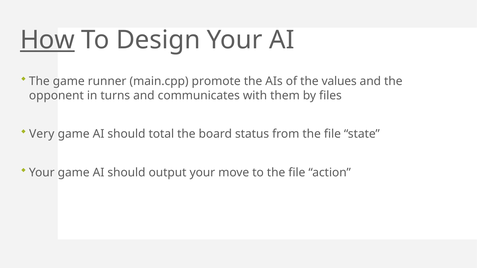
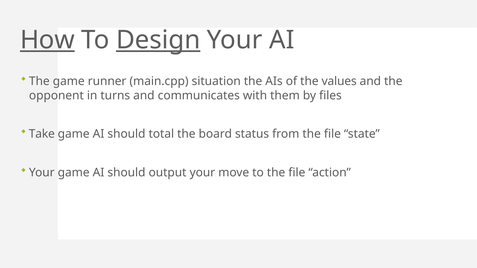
Design underline: none -> present
promote: promote -> situation
Very: Very -> Take
